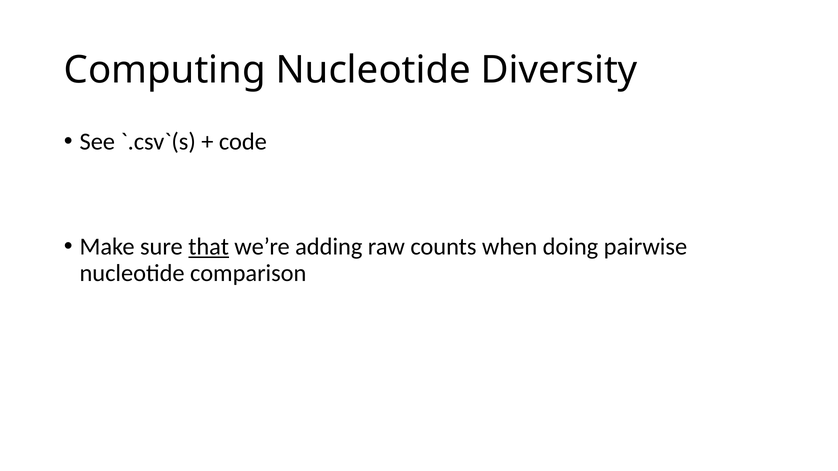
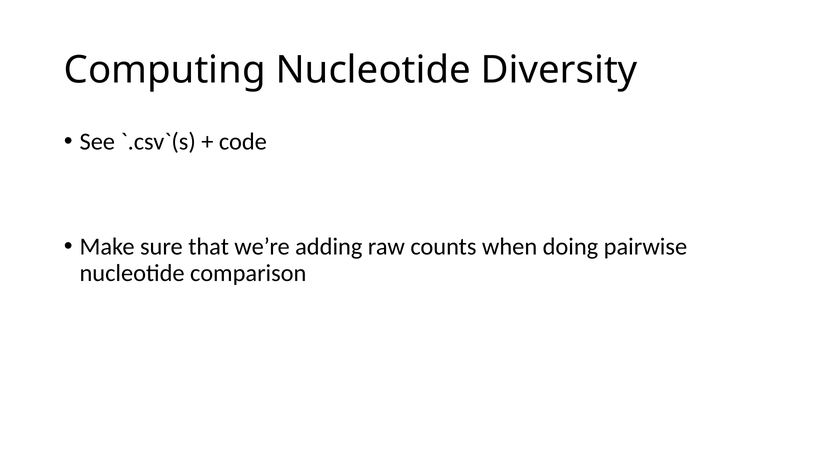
that underline: present -> none
